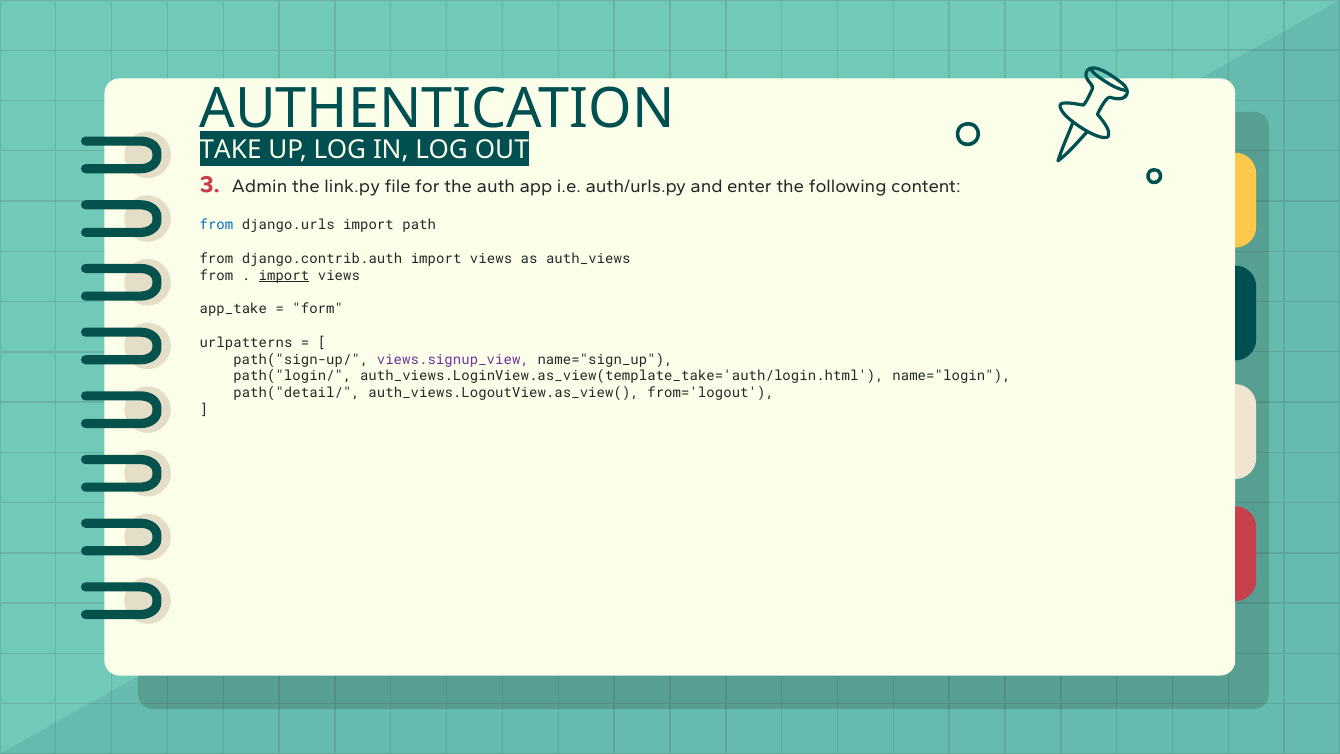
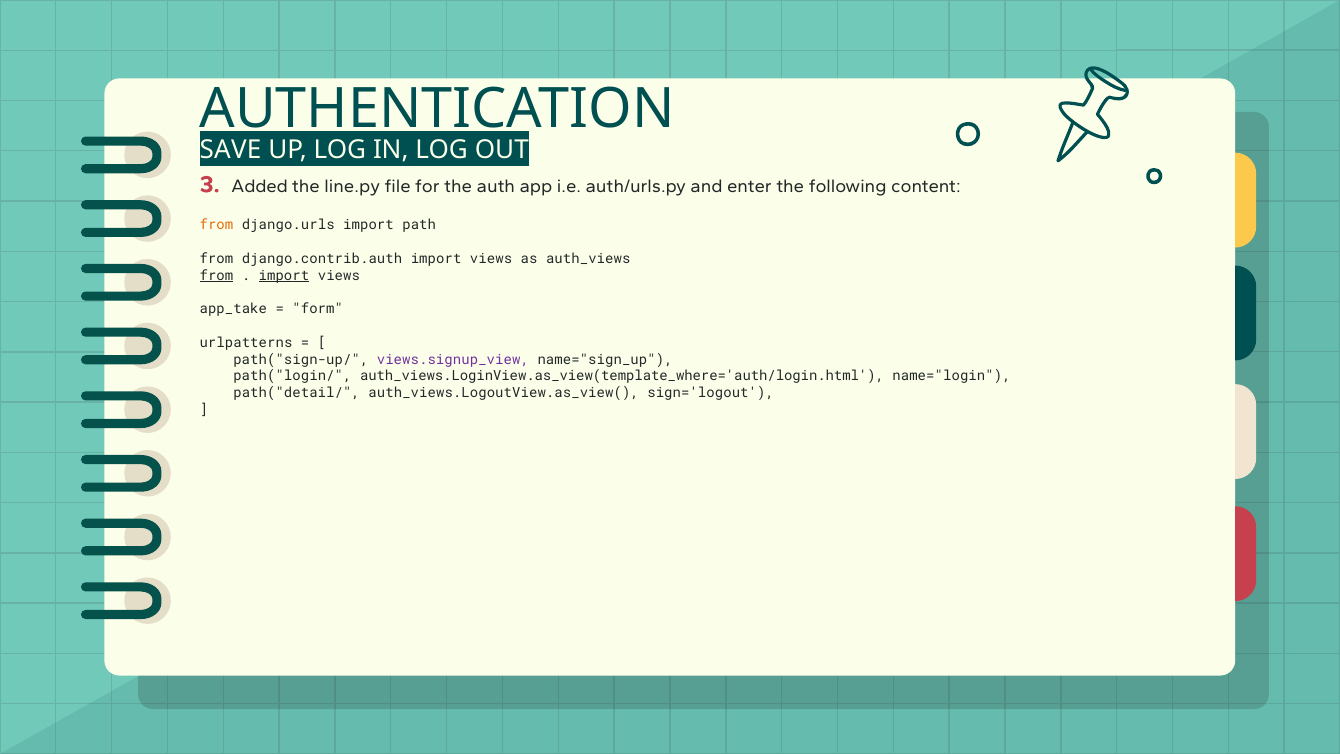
TAKE: TAKE -> SAVE
Admin: Admin -> Added
link.py: link.py -> line.py
from at (216, 225) colour: blue -> orange
from at (216, 275) underline: none -> present
auth_views.LoginView.as_view(template_take='auth/login.html: auth_views.LoginView.as_view(template_take='auth/login.html -> auth_views.LoginView.as_view(template_where='auth/login.html
from='logout: from='logout -> sign='logout
